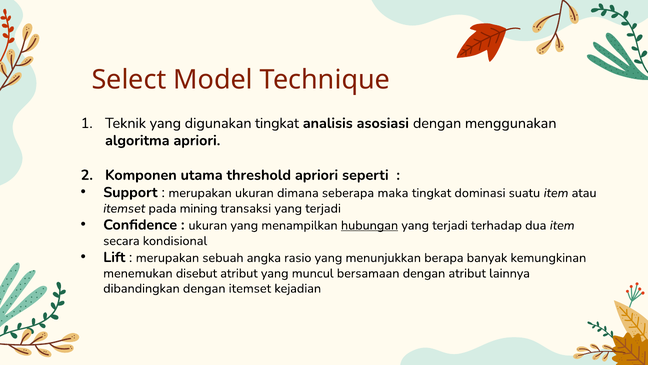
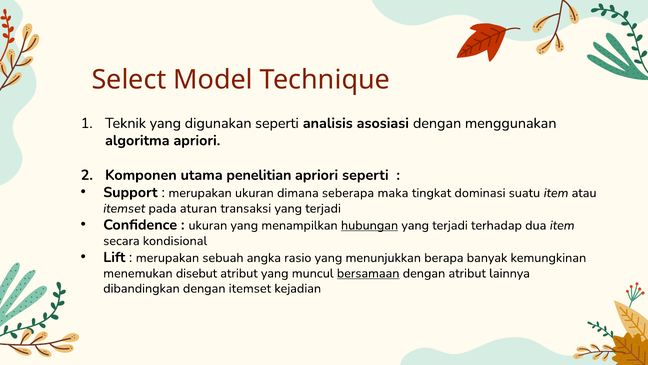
digunakan tingkat: tingkat -> seperti
threshold: threshold -> penelitian
mining: mining -> aturan
bersamaan underline: none -> present
